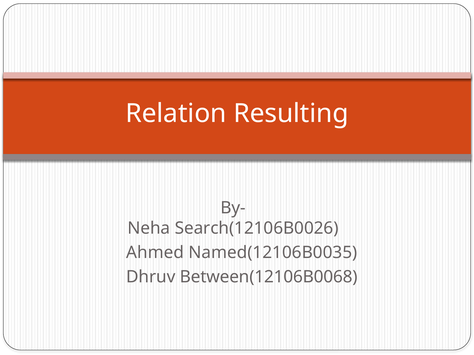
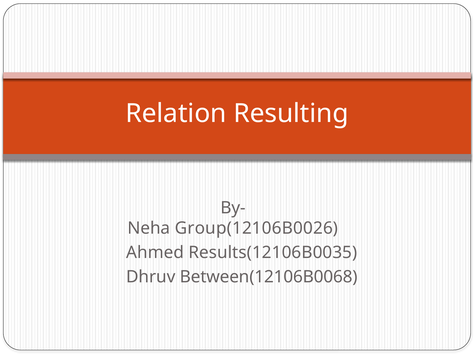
Search(12106B0026: Search(12106B0026 -> Group(12106B0026
Named(12106B0035: Named(12106B0035 -> Results(12106B0035
